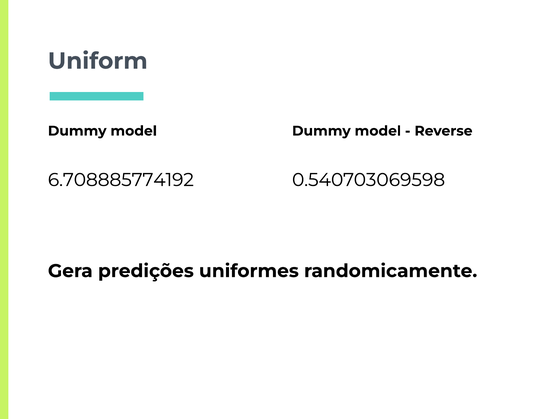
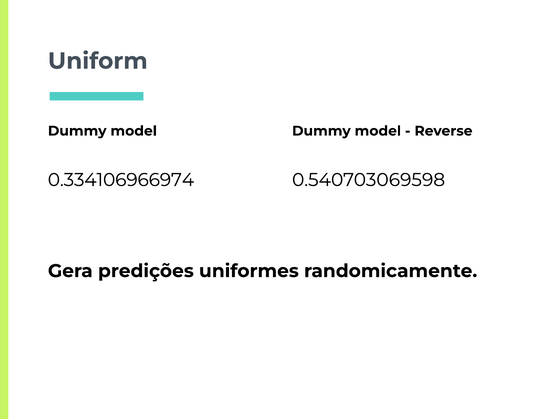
6.708885774192: 6.708885774192 -> 0.334106966974
